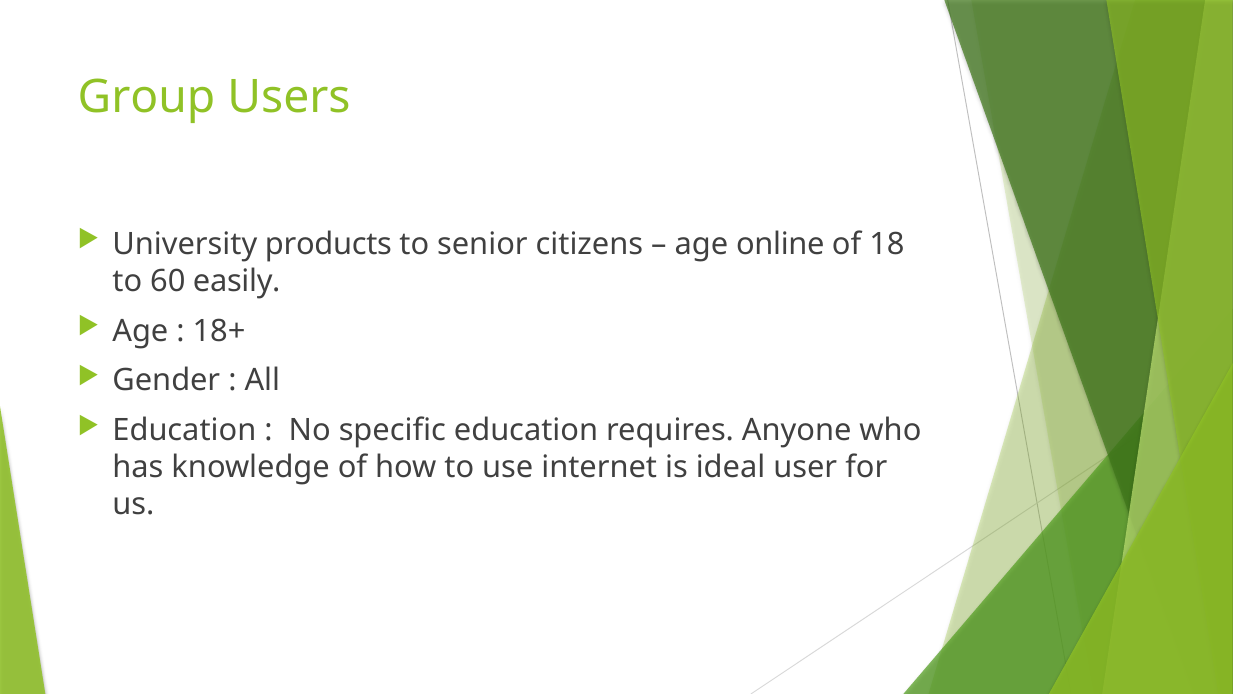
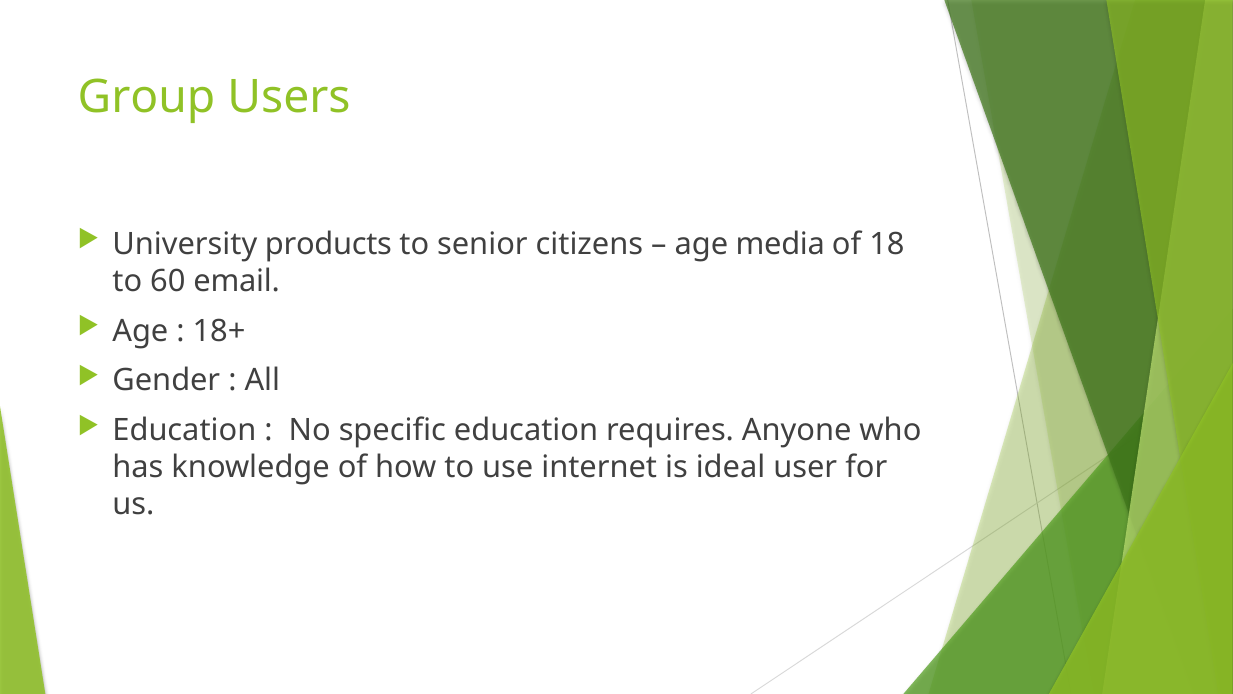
online: online -> media
easily: easily -> email
